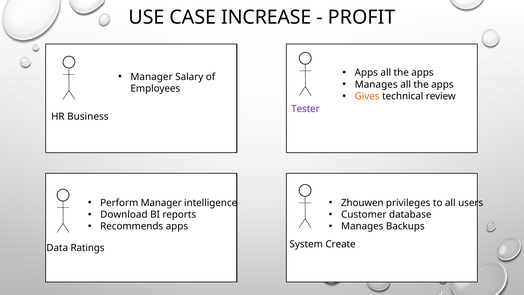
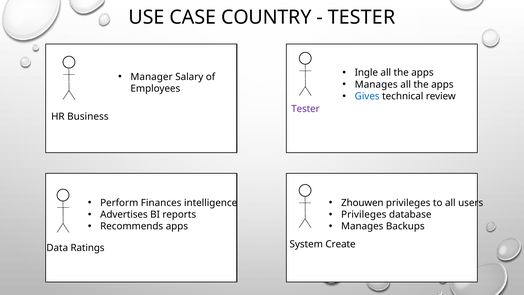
INCREASE: INCREASE -> COUNTRY
PROFIT at (362, 17): PROFIT -> TESTER
Apps at (366, 73): Apps -> Ingle
Gives colour: orange -> blue
Perform Manager: Manager -> Finances
Download: Download -> Advertises
Customer at (364, 214): Customer -> Privileges
